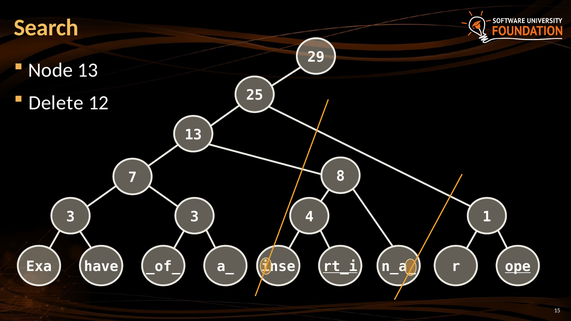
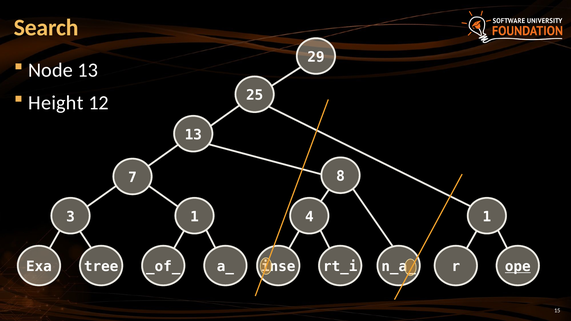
Delete: Delete -> Height
3 3: 3 -> 1
have: have -> tree
rt_i underline: present -> none
